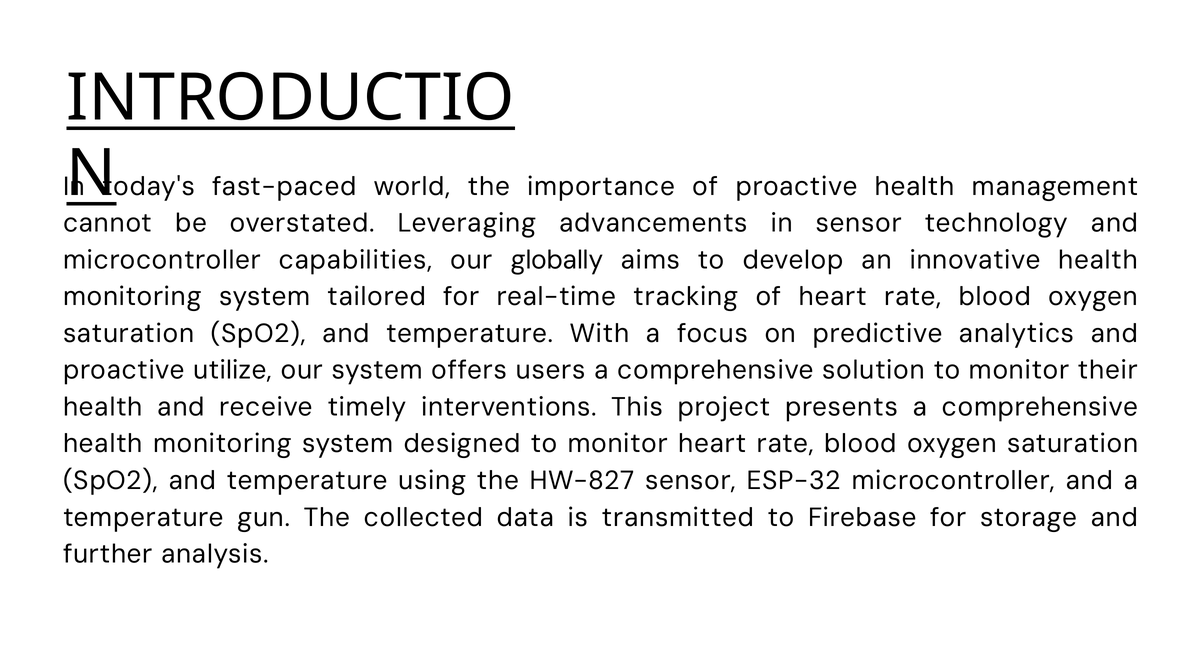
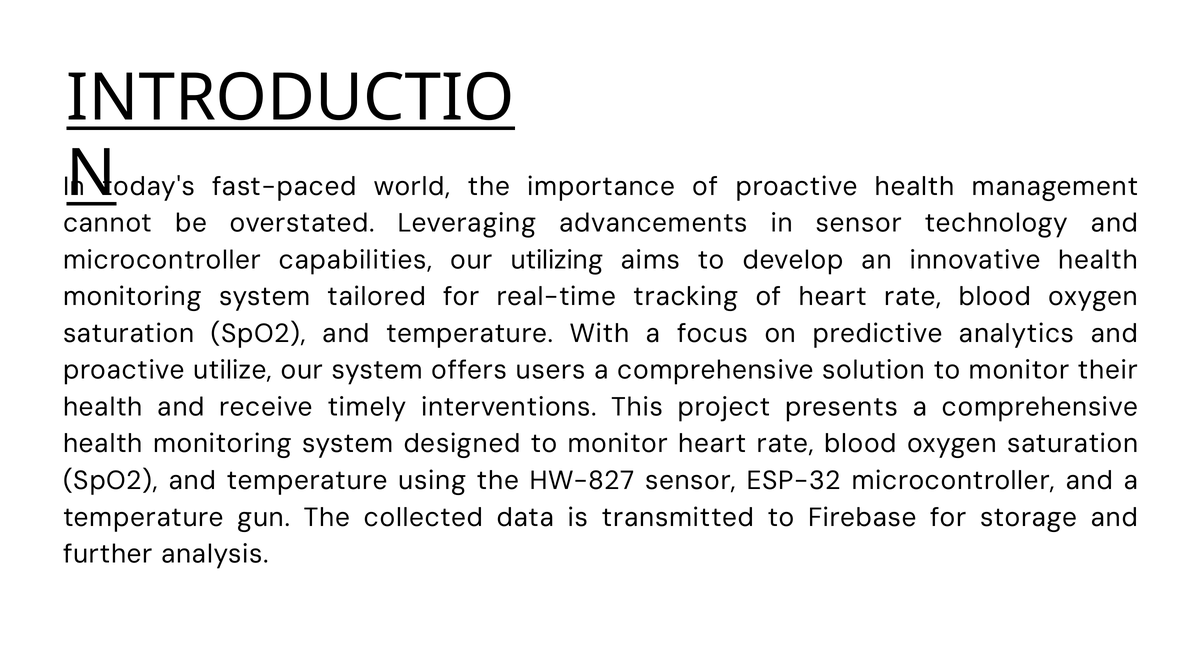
globally: globally -> utilizing
